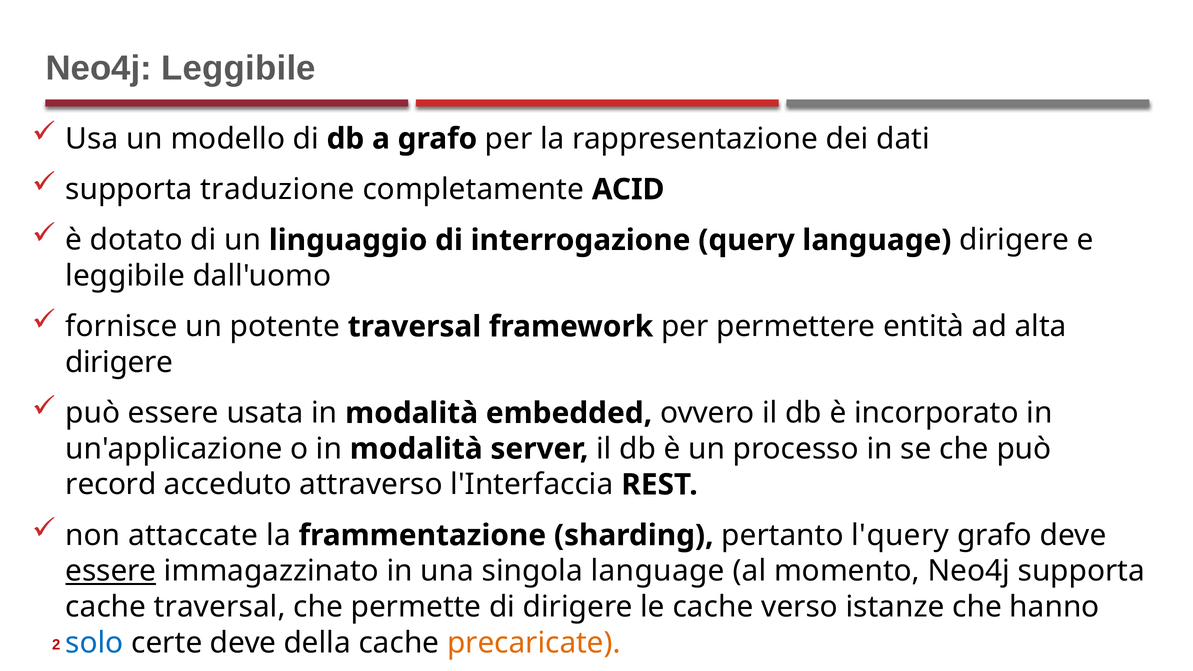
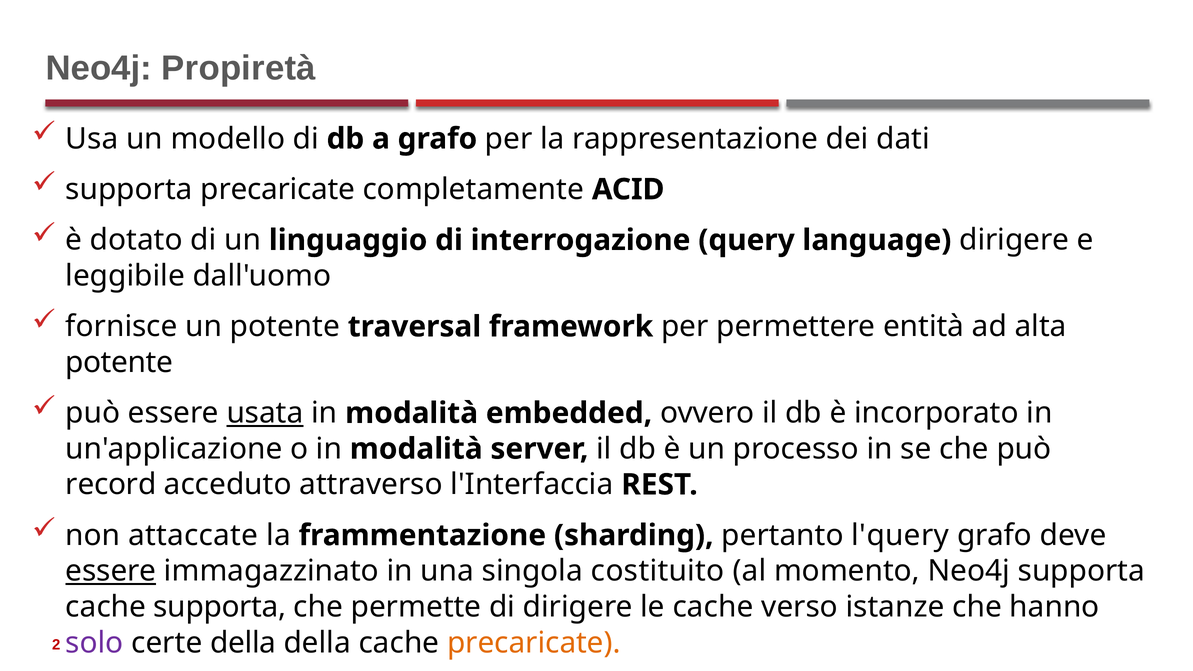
Neo4j Leggibile: Leggibile -> Propiretà
supporta traduzione: traduzione -> precaricate
dirigere at (119, 362): dirigere -> potente
usata underline: none -> present
singola language: language -> costituito
cache traversal: traversal -> supporta
solo colour: blue -> purple
certe deve: deve -> della
